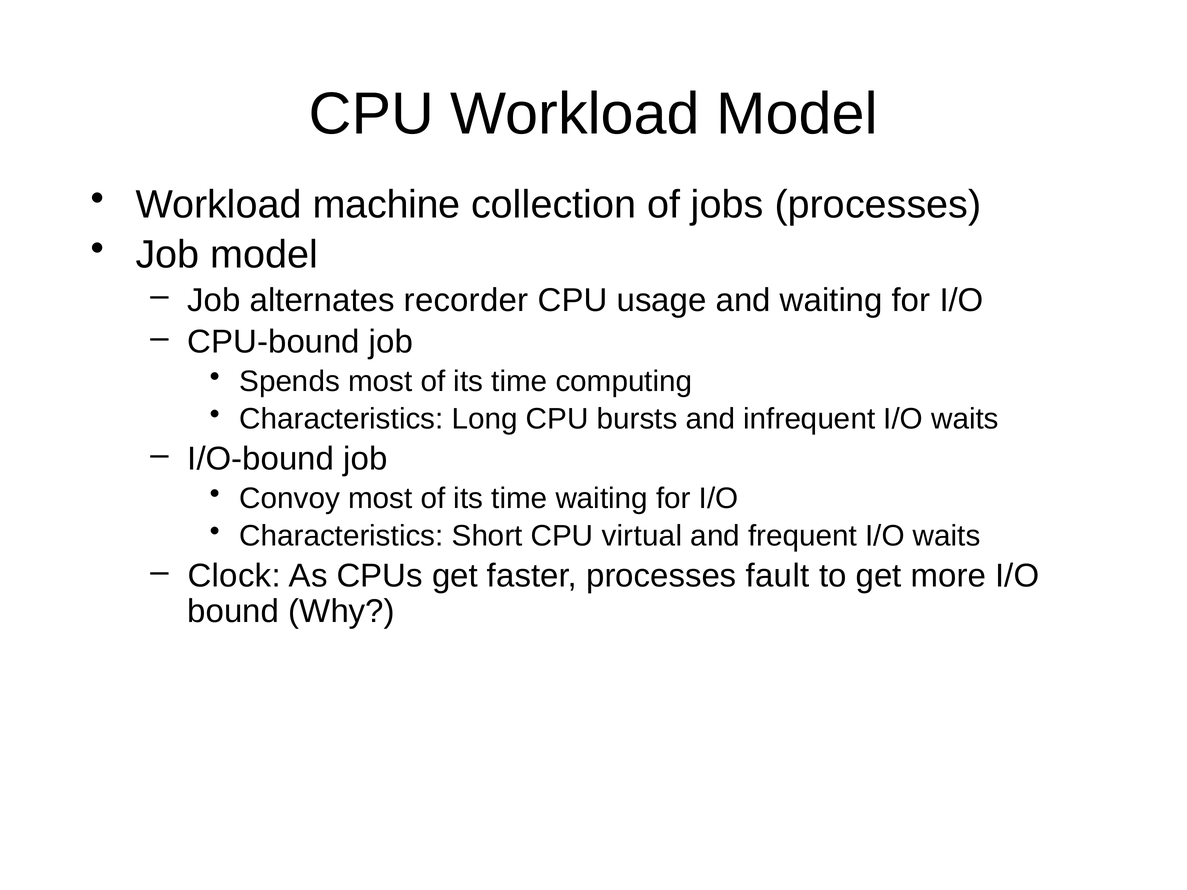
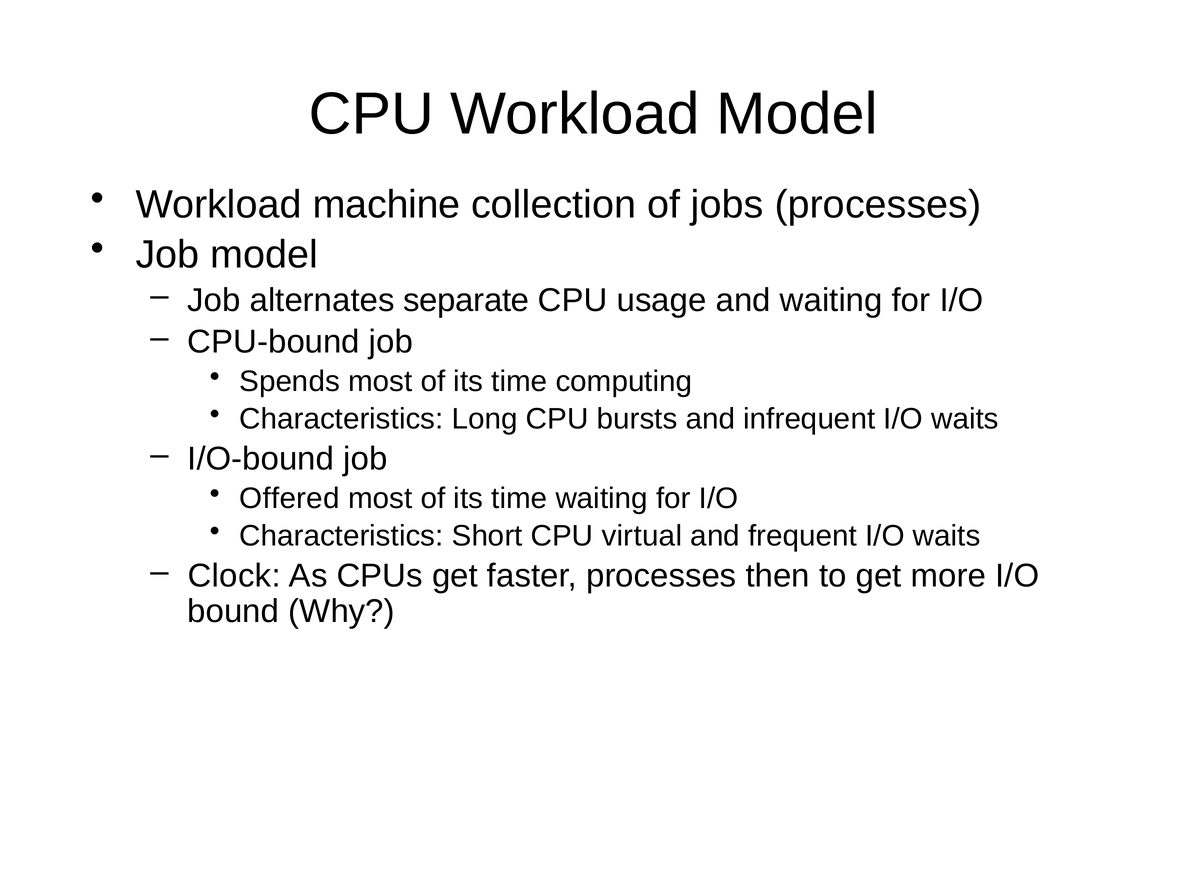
recorder: recorder -> separate
Convoy: Convoy -> Offered
fault: fault -> then
